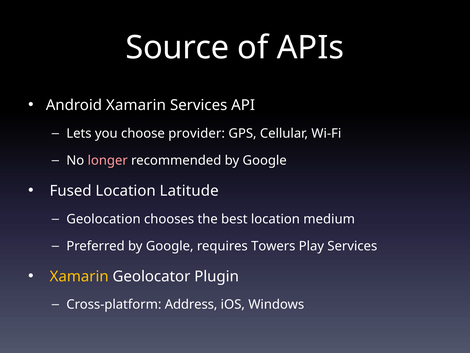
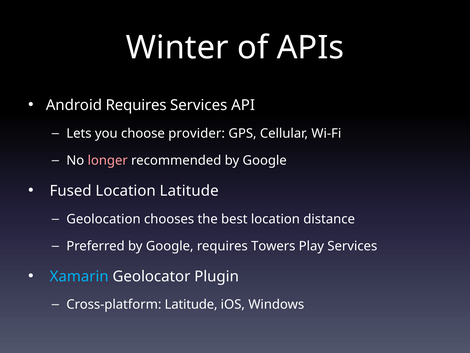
Source: Source -> Winter
Android Xamarin: Xamarin -> Requires
medium: medium -> distance
Xamarin at (79, 276) colour: yellow -> light blue
Cross-platform Address: Address -> Latitude
